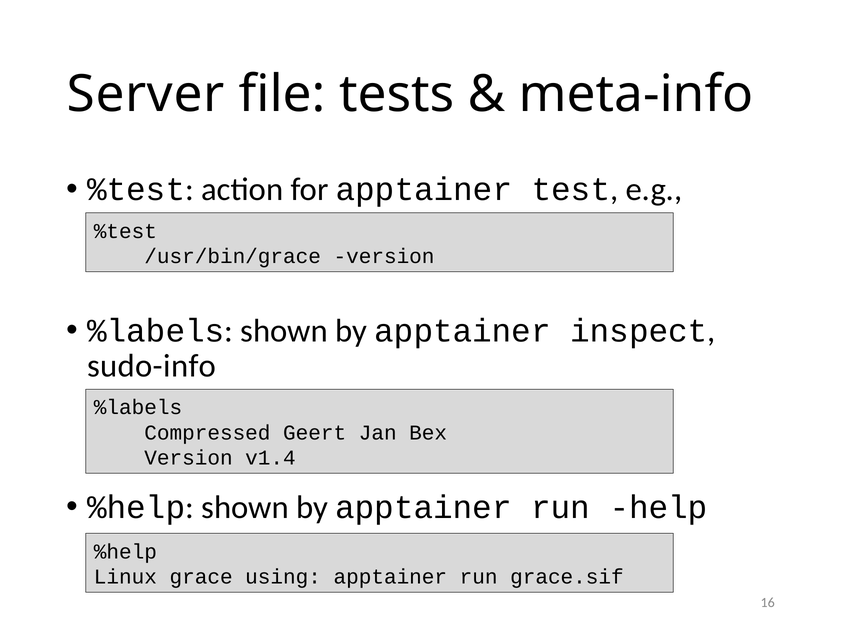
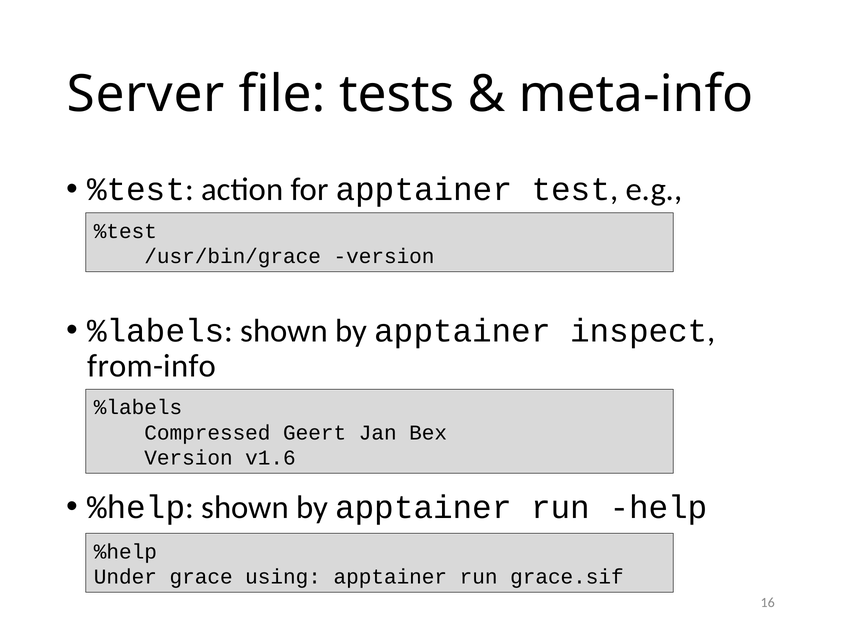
sudo-info: sudo-info -> from-info
v1.4: v1.4 -> v1.6
Linux: Linux -> Under
